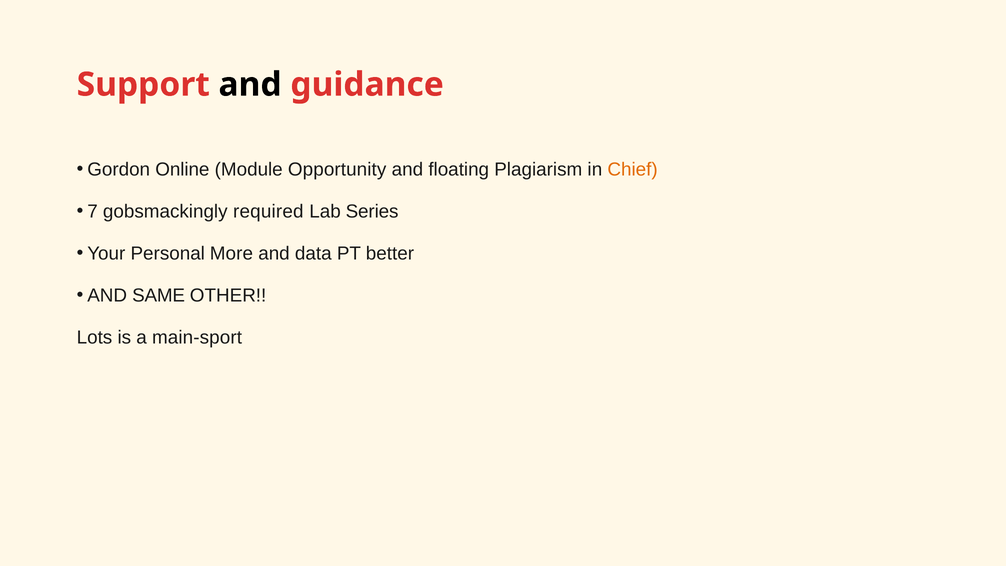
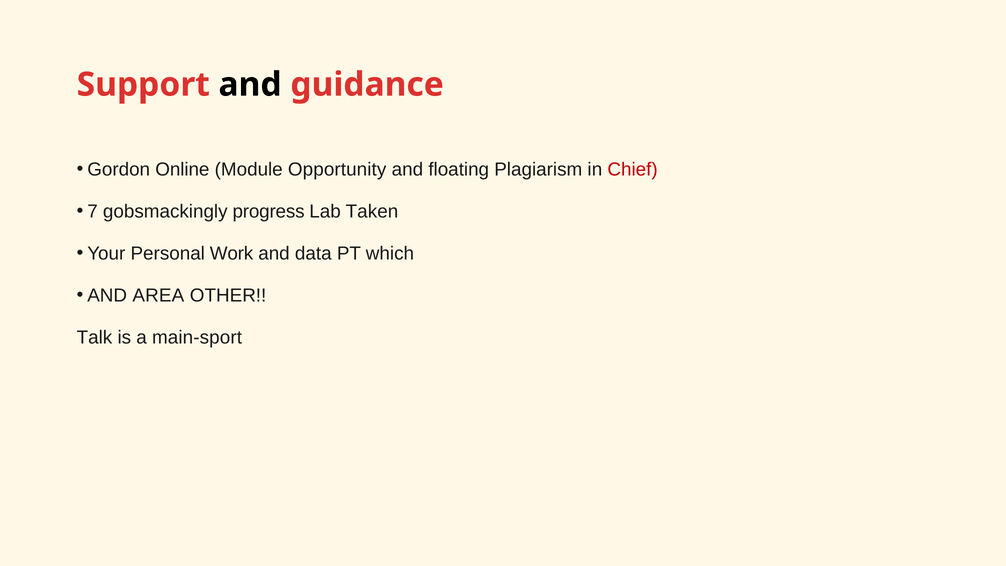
Chief colour: orange -> red
required: required -> progress
Series: Series -> Taken
More: More -> Work
better: better -> which
SAME: SAME -> AREA
Lots: Lots -> Talk
